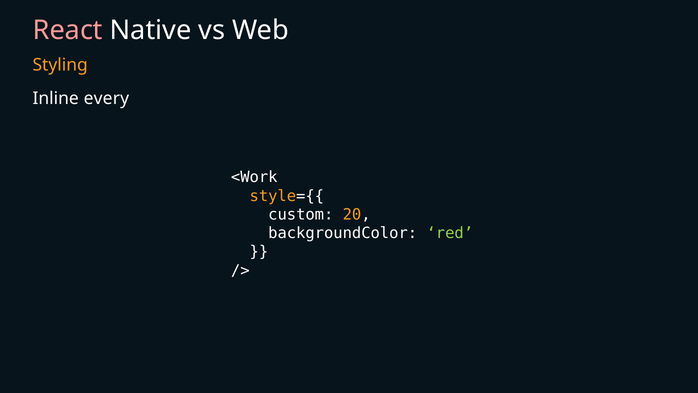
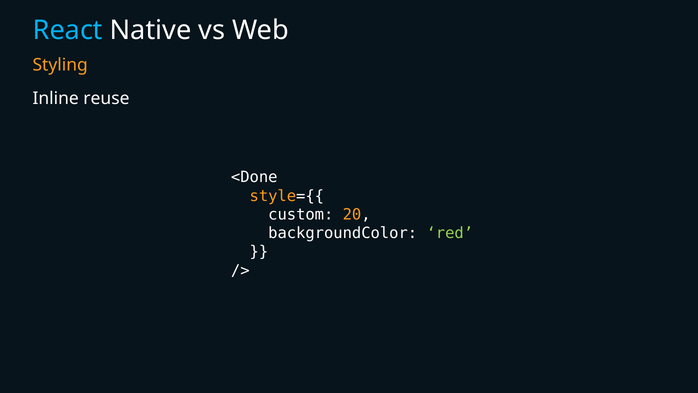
React colour: pink -> light blue
every: every -> reuse
<Work: <Work -> <Done
